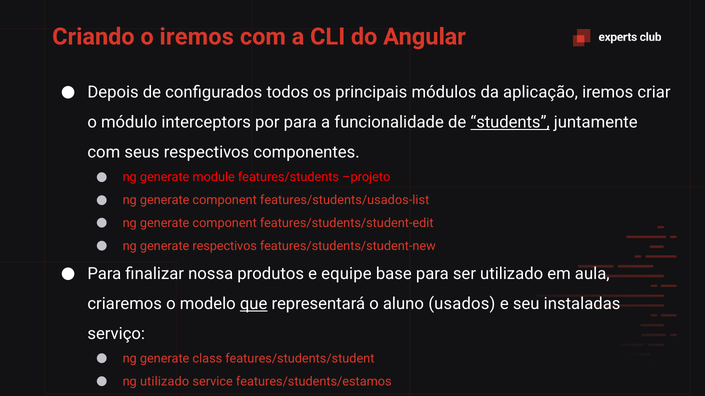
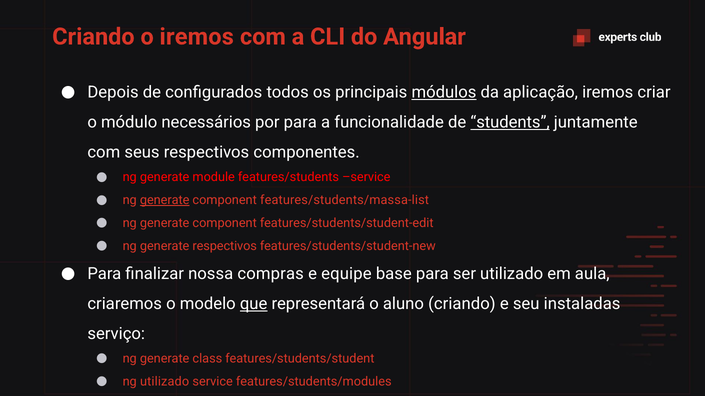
módulos underline: none -> present
interceptors: interceptors -> necessários
features/students projeto: projeto -> service
generate at (165, 200) underline: none -> present
features/students/usados-list: features/students/usados-list -> features/students/massa-list
produtos: produtos -> compras
aluno usados: usados -> criando
features/students/estamos: features/students/estamos -> features/students/modules
